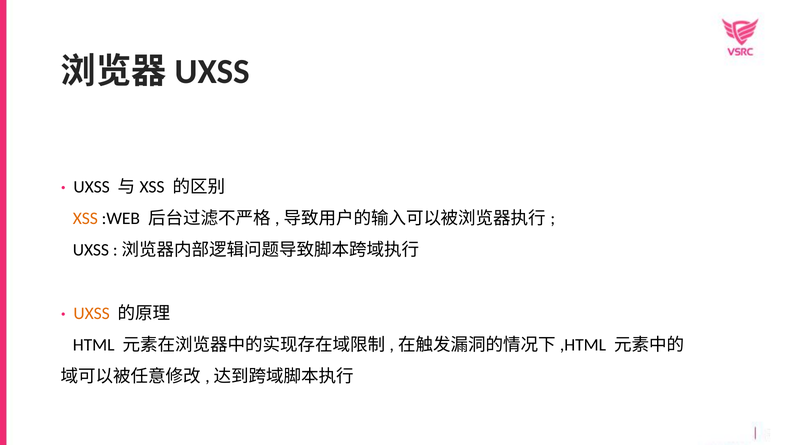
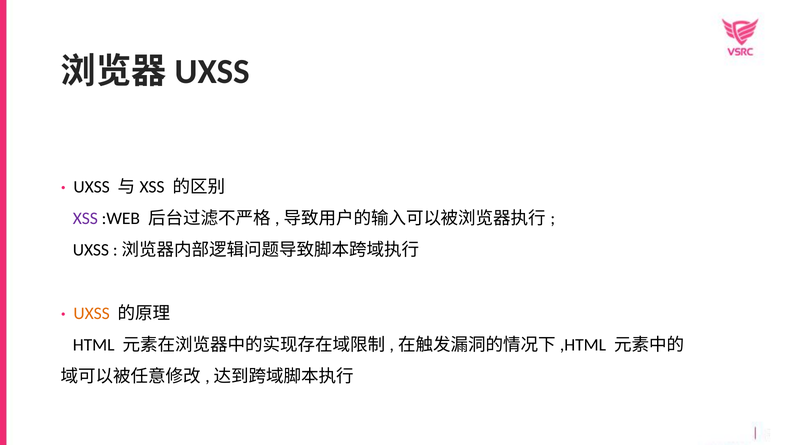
XSS colour: orange -> purple
